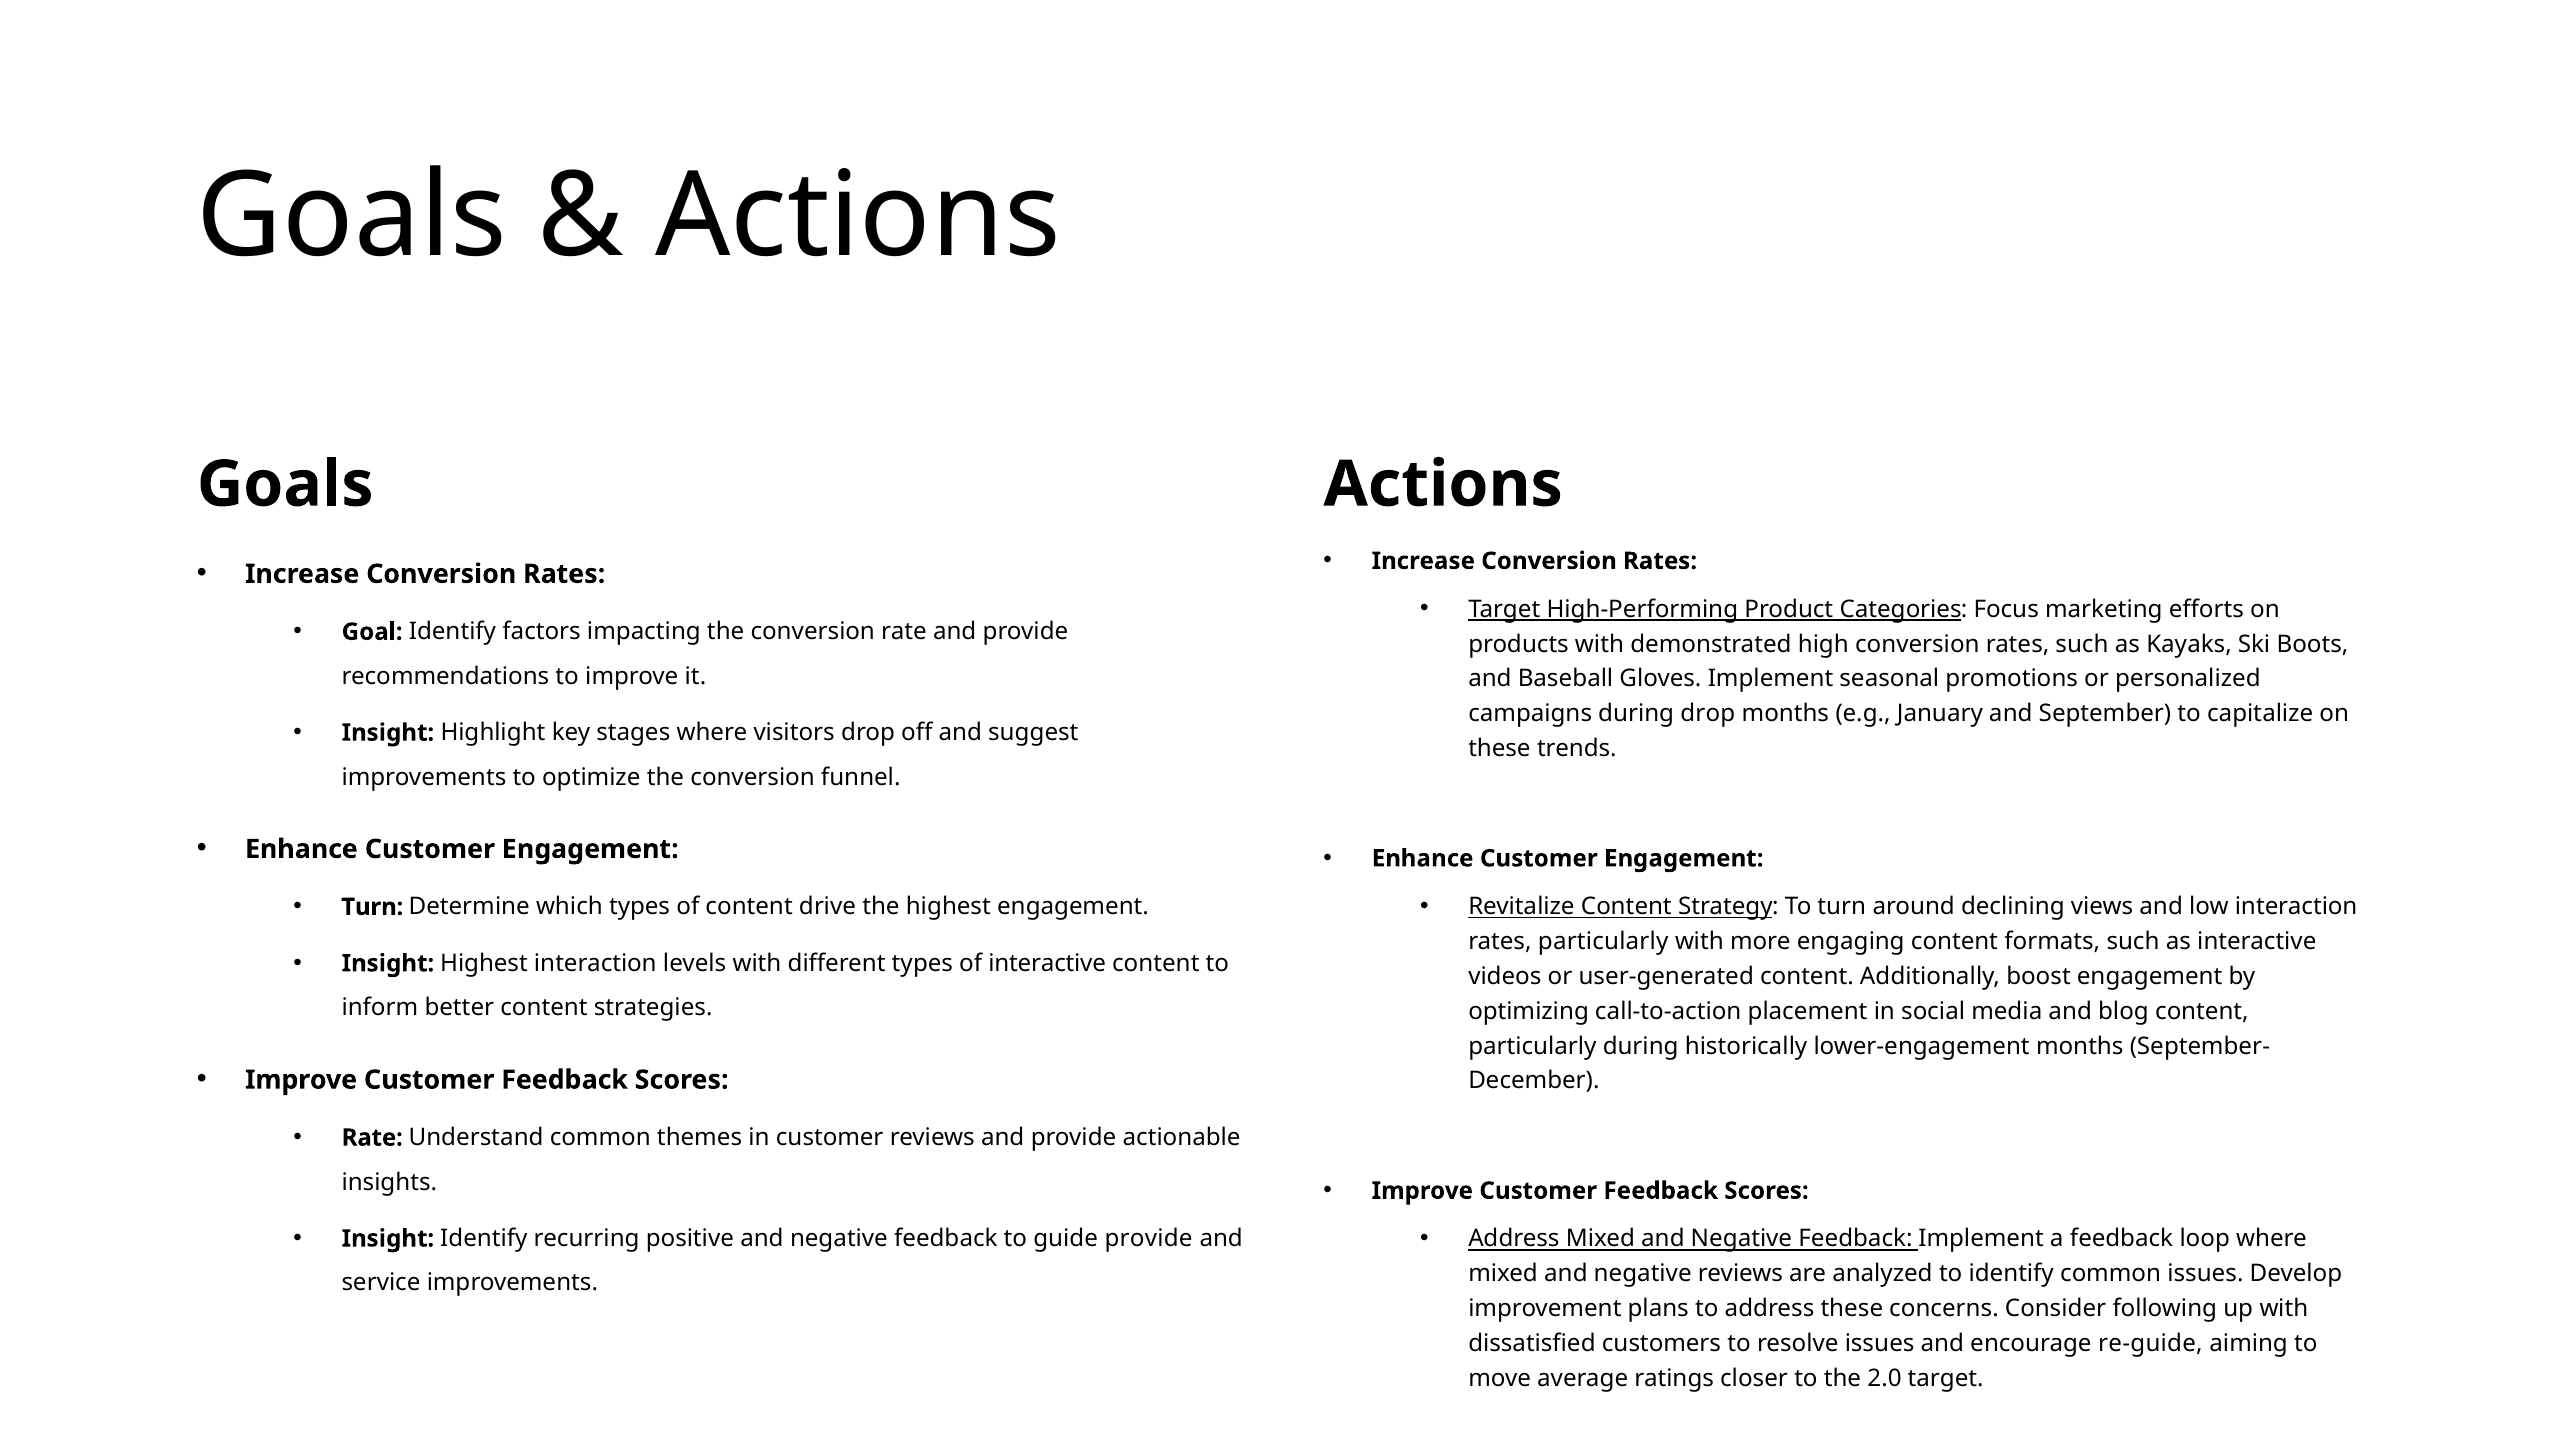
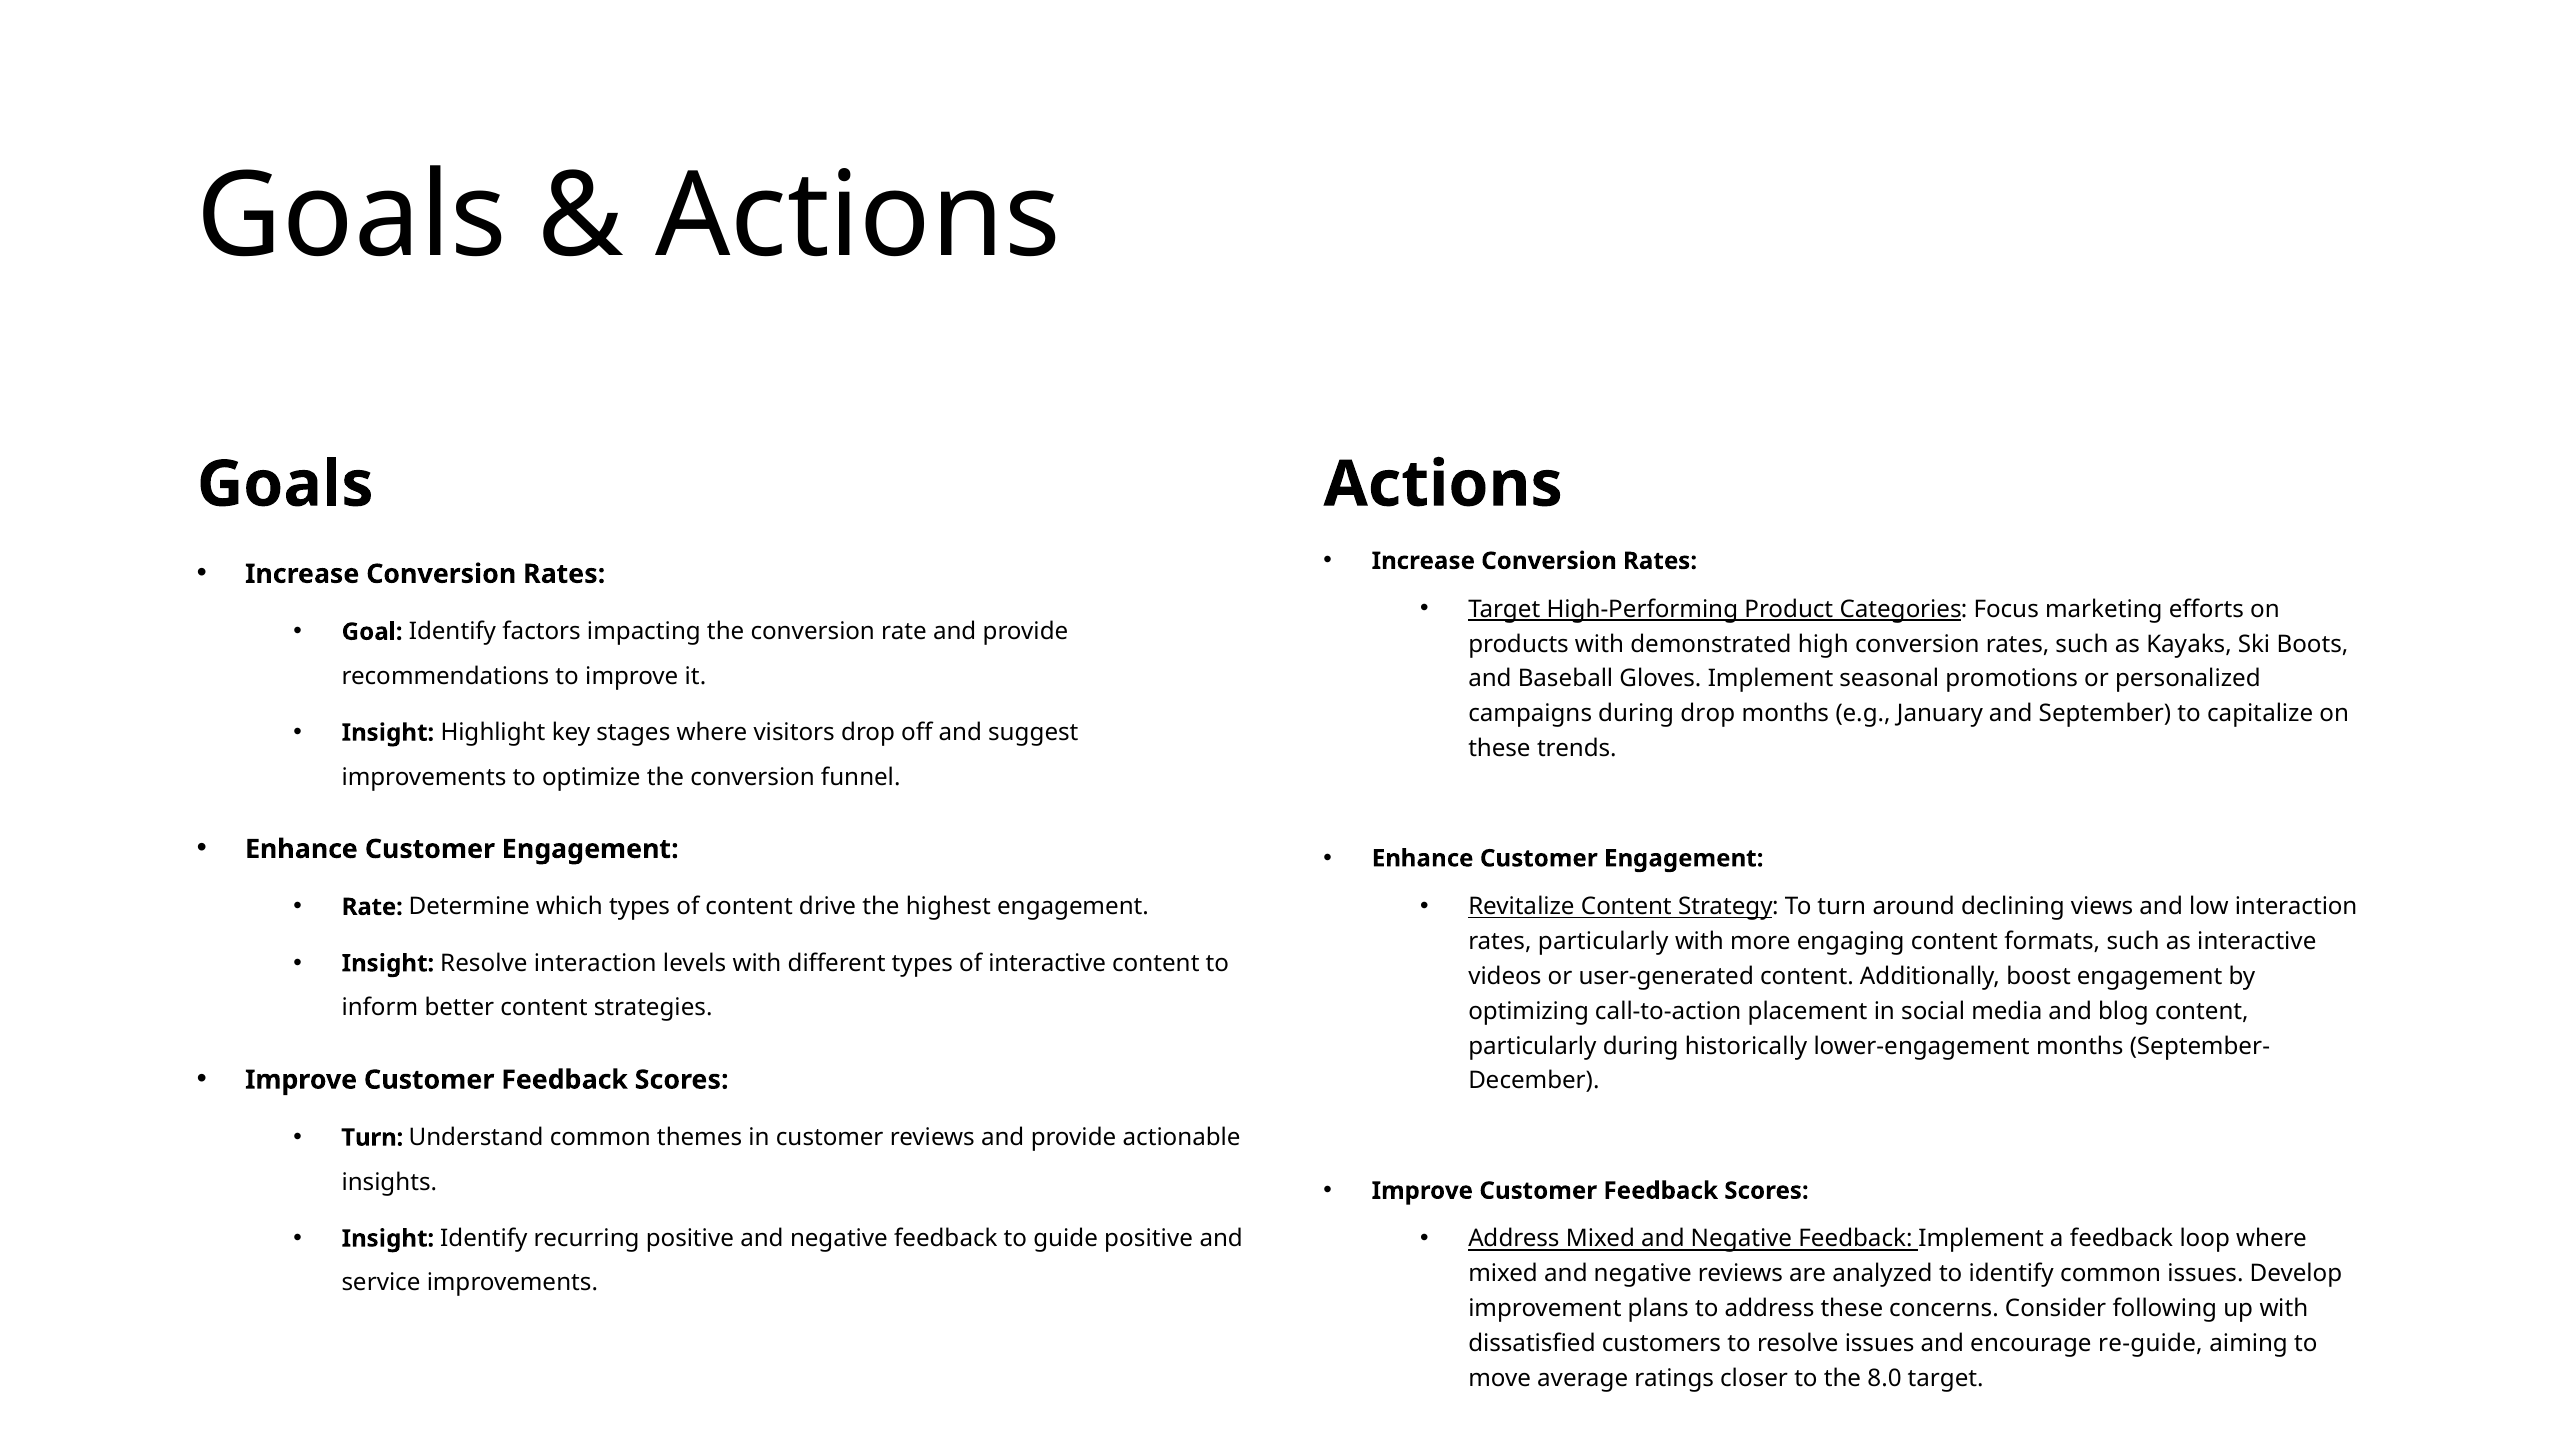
Turn at (372, 907): Turn -> Rate
Insight Highest: Highest -> Resolve
Rate at (372, 1138): Rate -> Turn
guide provide: provide -> positive
2.0: 2.0 -> 8.0
